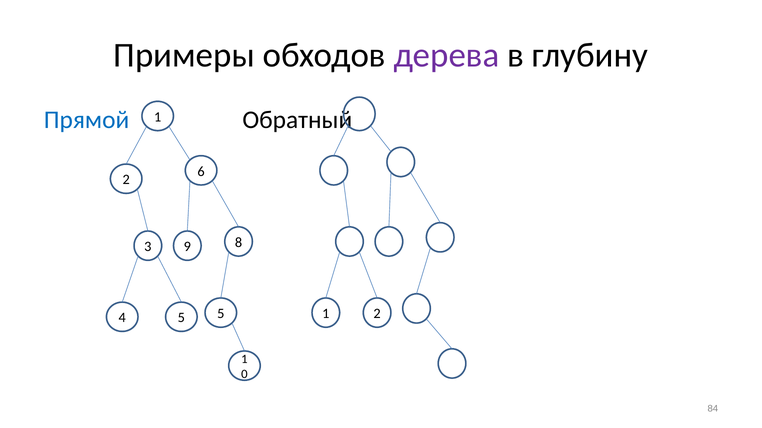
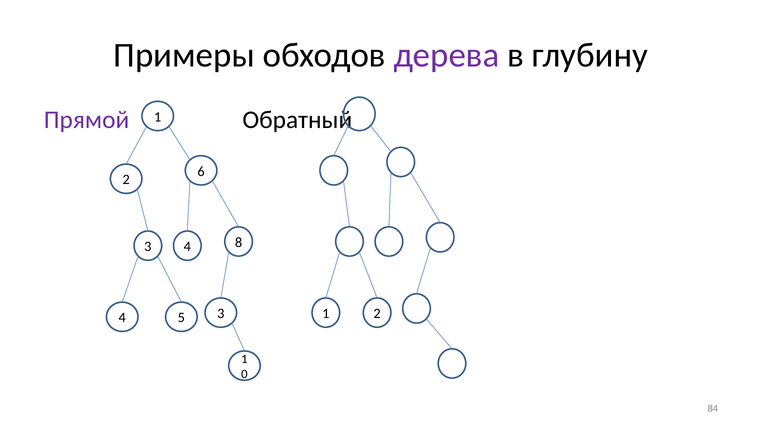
Прямой colour: blue -> purple
3 9: 9 -> 4
5 at (221, 314): 5 -> 3
